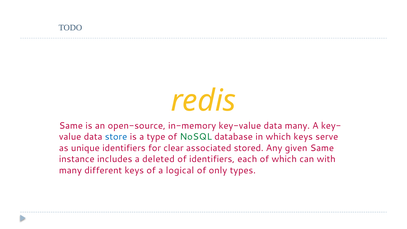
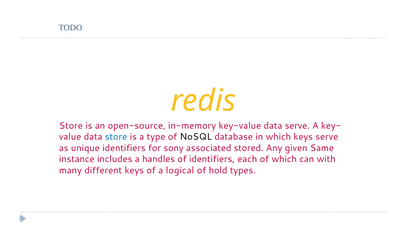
Same at (71, 126): Same -> Store
data many: many -> serve
NoSQL colour: green -> black
clear: clear -> sony
deleted: deleted -> handles
only: only -> hold
